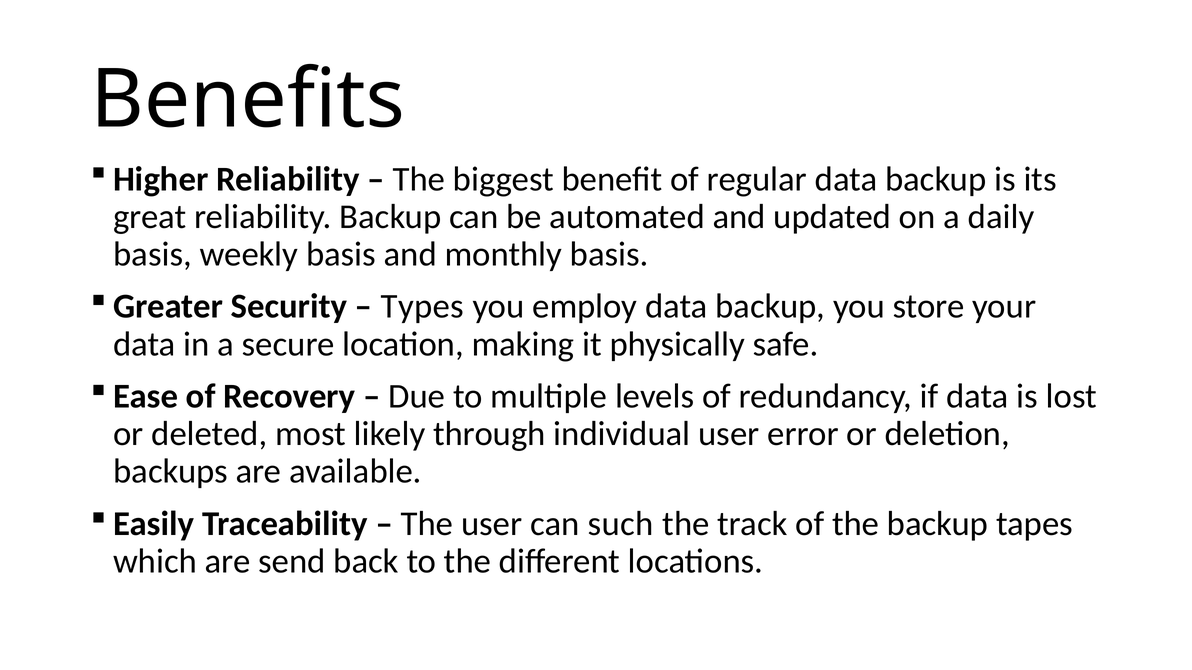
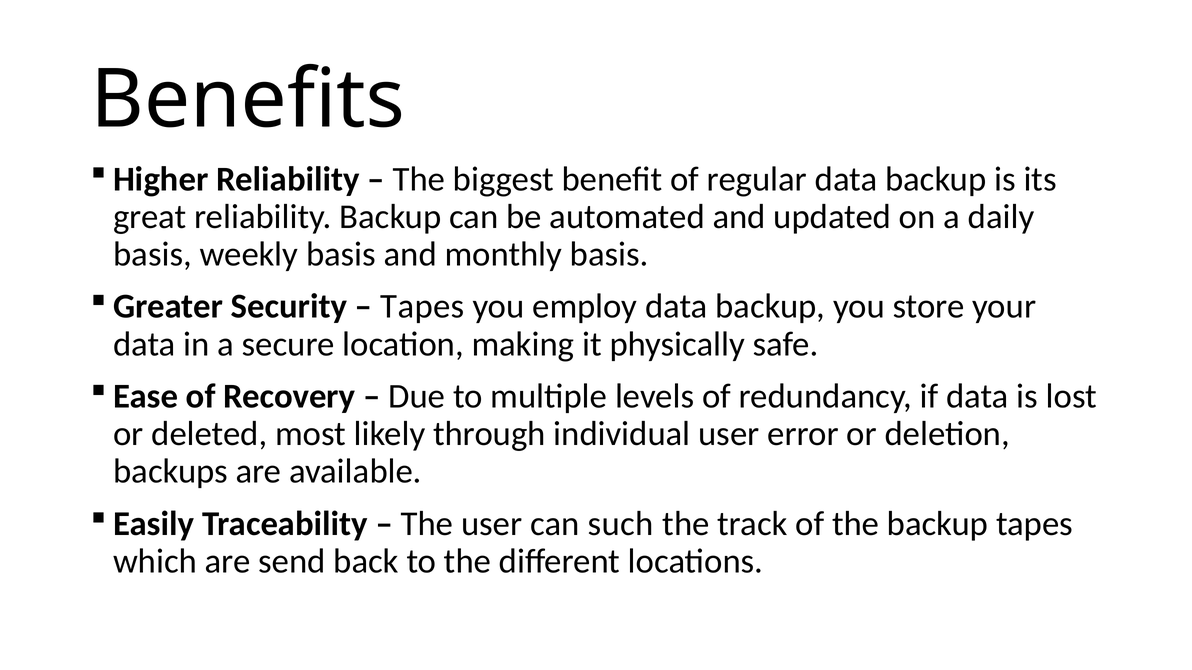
Types at (422, 307): Types -> Tapes
